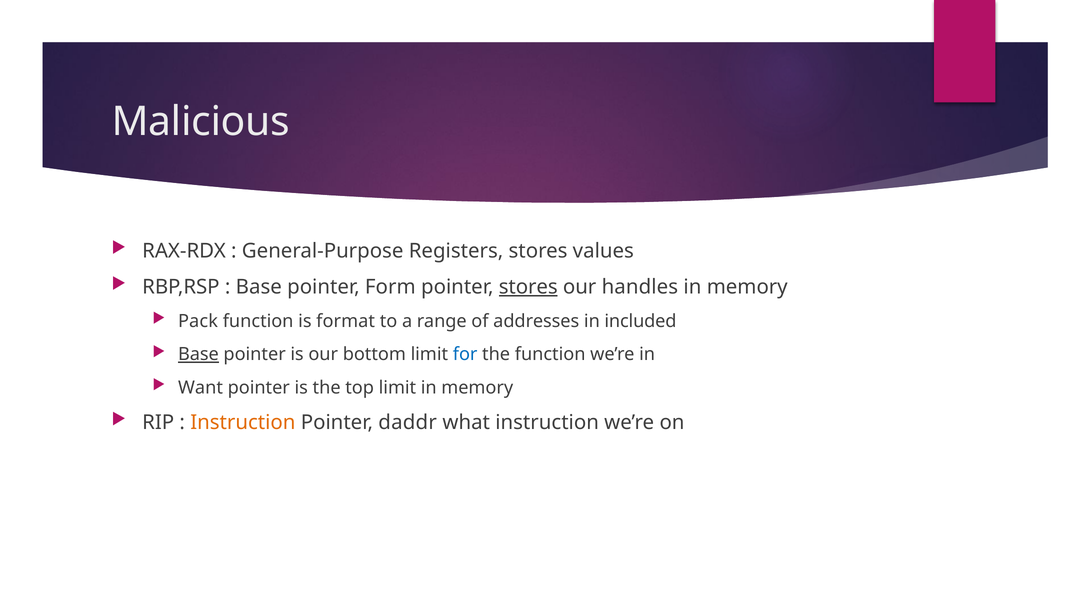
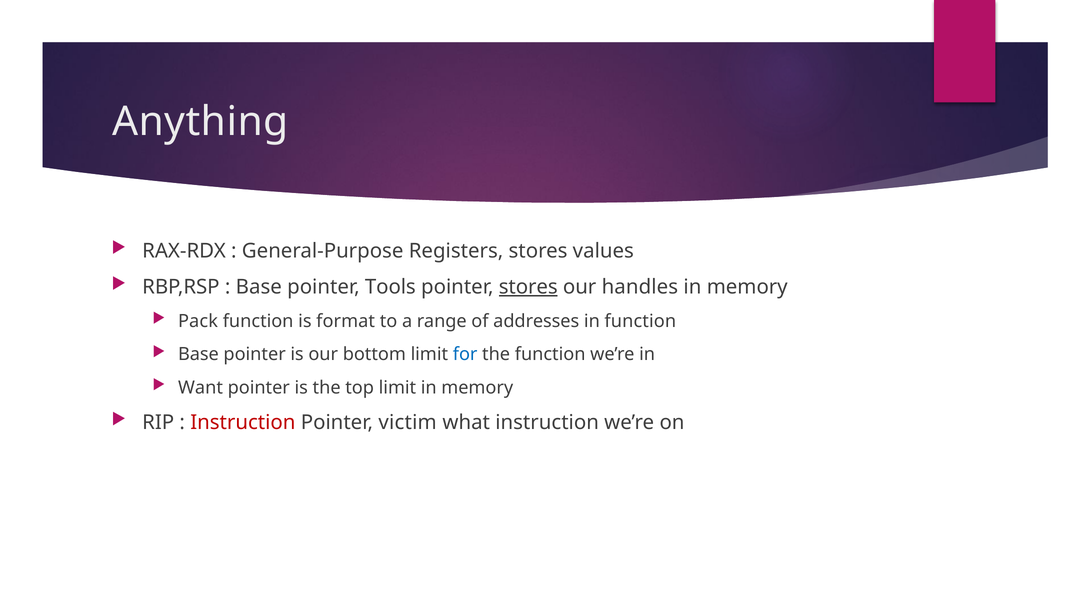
Malicious: Malicious -> Anything
Form: Form -> Tools
in included: included -> function
Base at (198, 354) underline: present -> none
Instruction at (243, 422) colour: orange -> red
daddr: daddr -> victim
